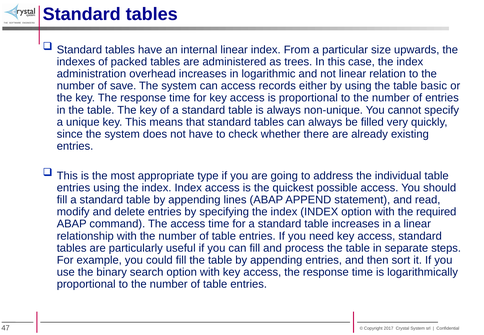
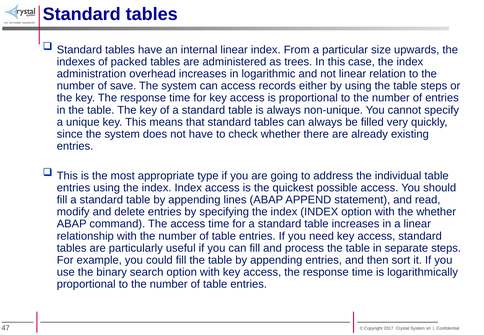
table basic: basic -> steps
the required: required -> whether
